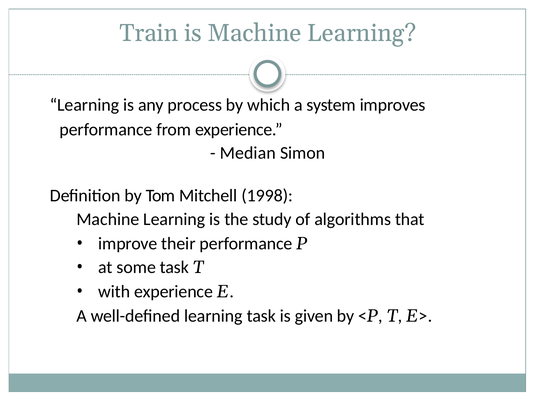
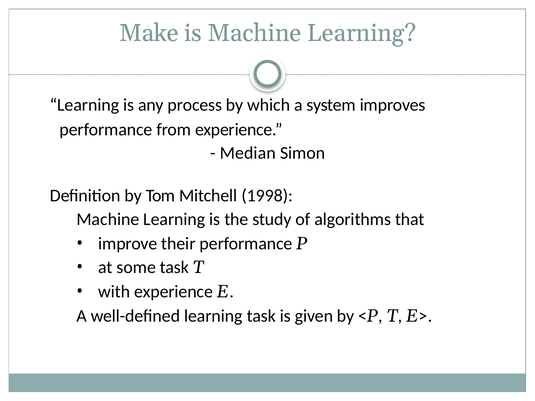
Train: Train -> Make
